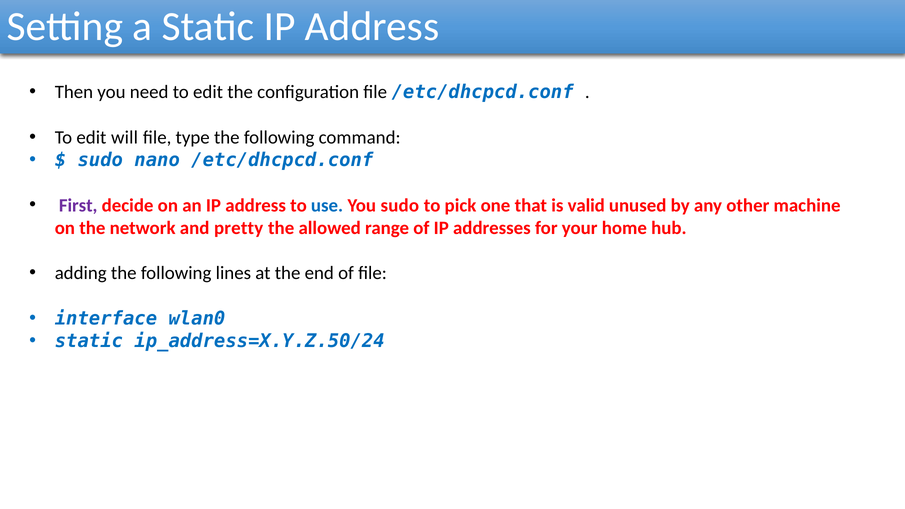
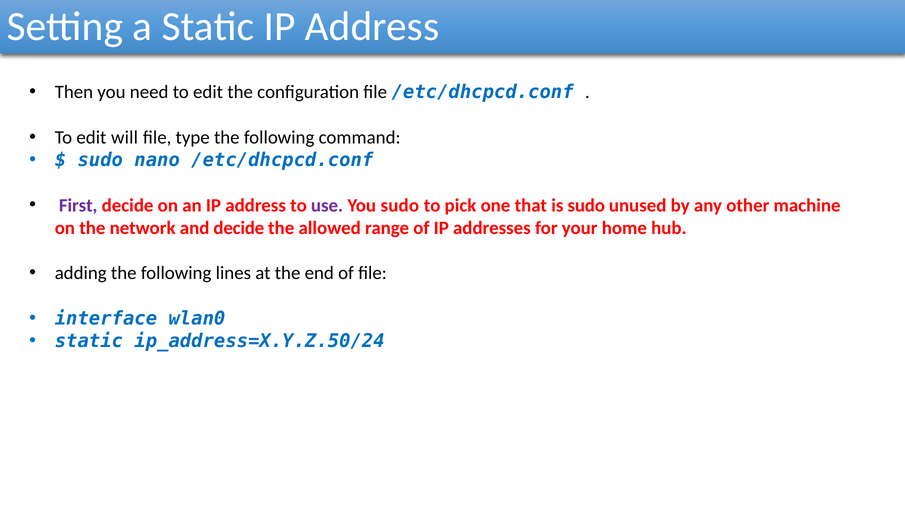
use colour: blue -> purple
is valid: valid -> sudo
and pretty: pretty -> decide
